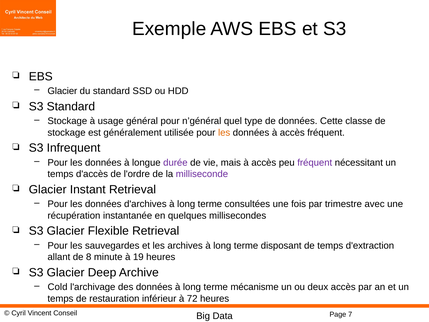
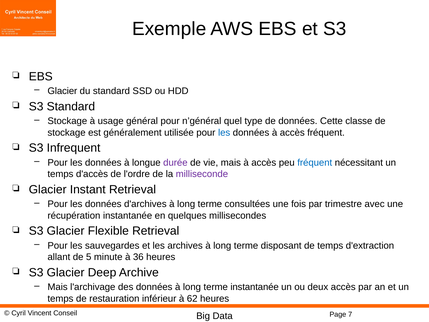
les at (224, 132) colour: orange -> blue
fréquent at (315, 163) colour: purple -> blue
8: 8 -> 5
19: 19 -> 36
Cold at (58, 287): Cold -> Mais
terme mécanisme: mécanisme -> instantanée
72: 72 -> 62
